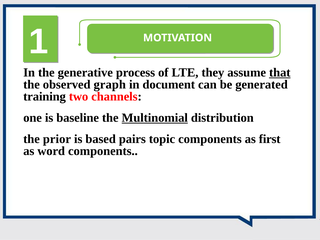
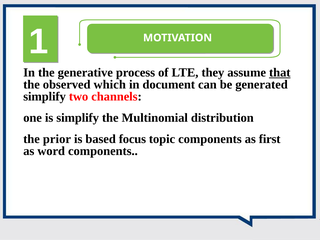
graph: graph -> which
training at (45, 96): training -> simplify
is baseline: baseline -> simplify
Multinomial underline: present -> none
pairs: pairs -> focus
